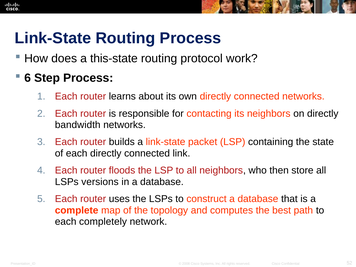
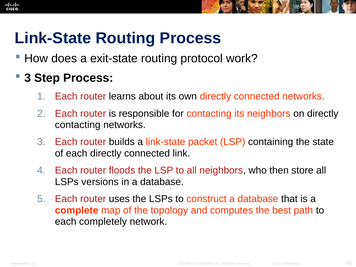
this-state: this-state -> exit-state
6 at (28, 78): 6 -> 3
bandwidth at (78, 125): bandwidth -> contacting
